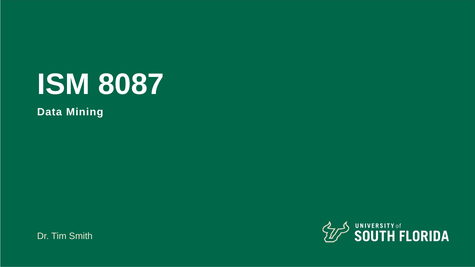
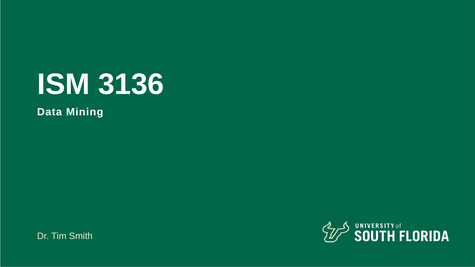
8087: 8087 -> 3136
